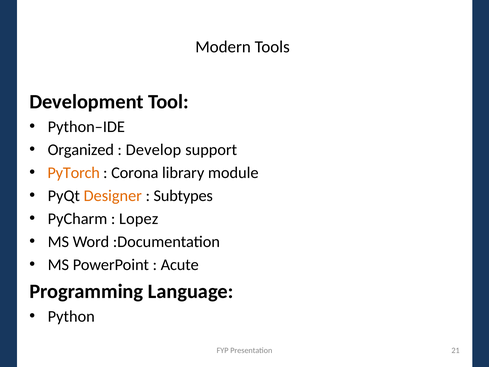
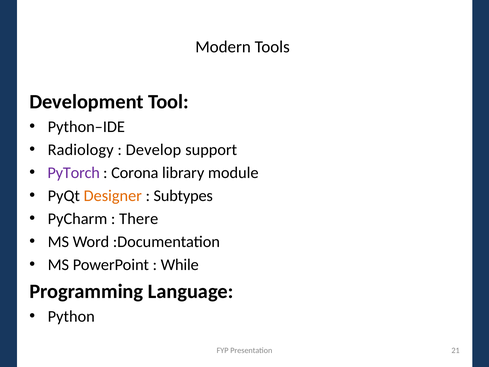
Organized: Organized -> Radiology
PyTorch colour: orange -> purple
Lopez: Lopez -> There
Acute: Acute -> While
